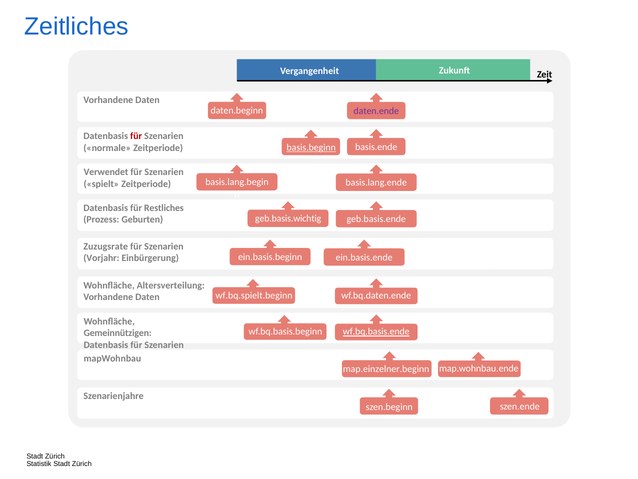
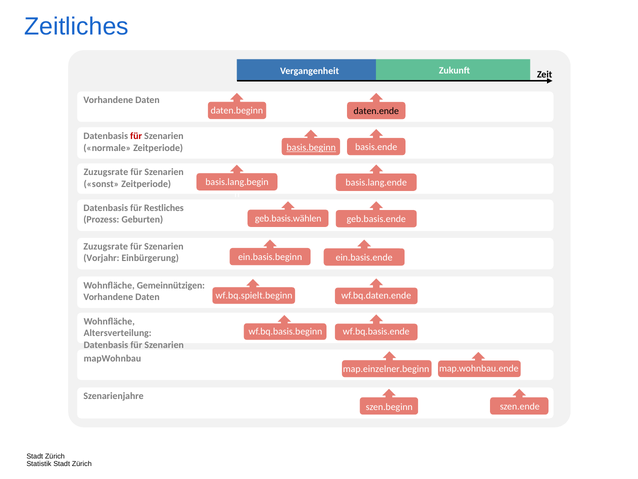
daten.ende colour: purple -> black
Verwendet at (106, 172): Verwendet -> Zuzugsrate
spielt: spielt -> sonst
geb.basis.wichtig: geb.basis.wichtig -> geb.basis.wählen
Altersverteilung: Altersverteilung -> Gemeinnützigen
wf.bq.basis.ende underline: present -> none
Gemeinnützigen: Gemeinnützigen -> Altersverteilung
